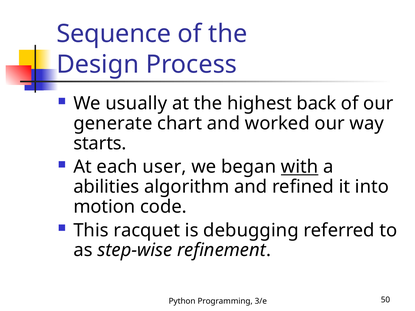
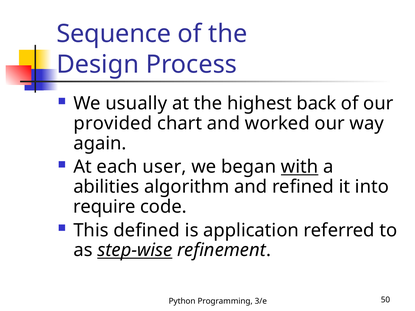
generate: generate -> provided
starts: starts -> again
motion: motion -> require
racquet: racquet -> defined
debugging: debugging -> application
step-wise underline: none -> present
